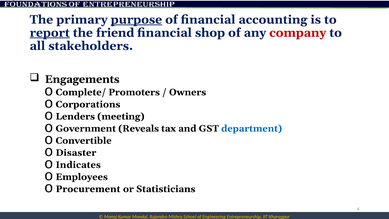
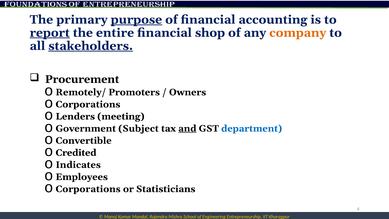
friend: friend -> entire
company colour: red -> orange
stakeholders underline: none -> present
Engagements: Engagements -> Procurement
Complete/: Complete/ -> Remotely/
Reveals: Reveals -> Subject
and underline: none -> present
Disaster: Disaster -> Credited
Procurement at (88, 189): Procurement -> Corporations
